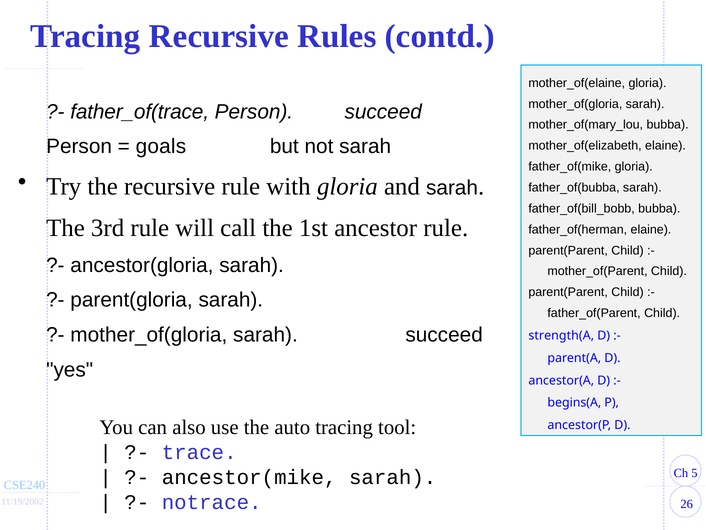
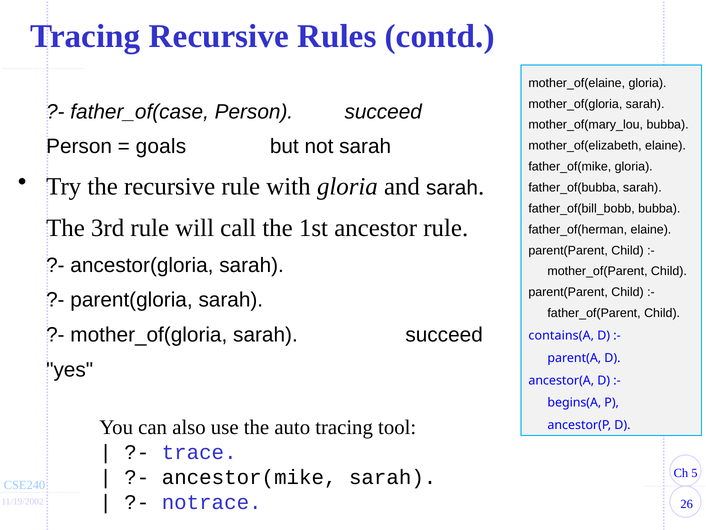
father_of(trace: father_of(trace -> father_of(case
strength(A: strength(A -> contains(A
